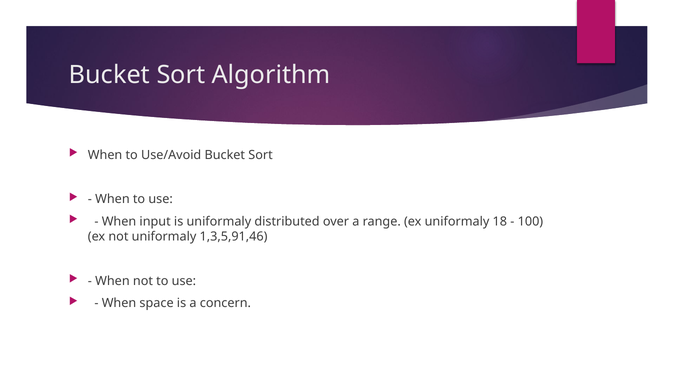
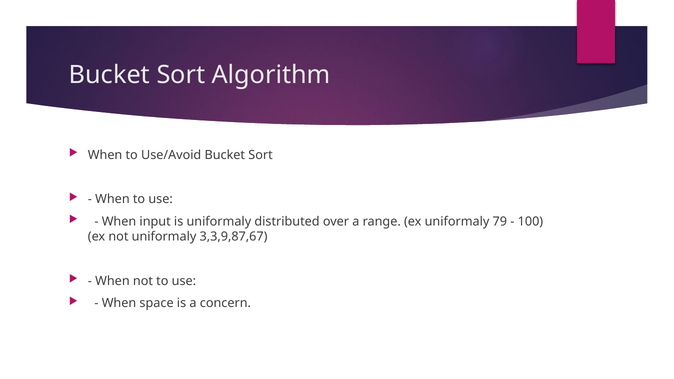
18: 18 -> 79
1,3,5,91,46: 1,3,5,91,46 -> 3,3,9,87,67
